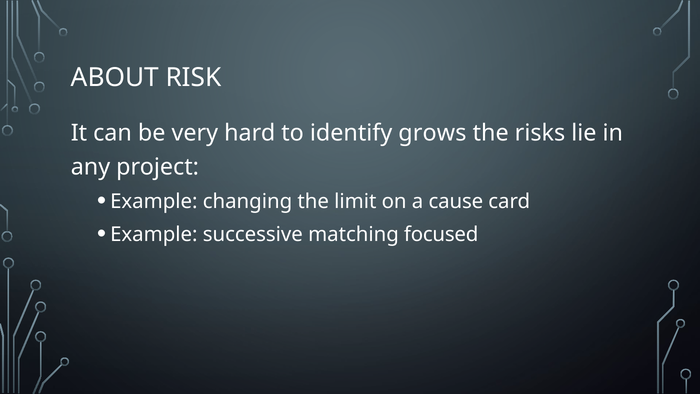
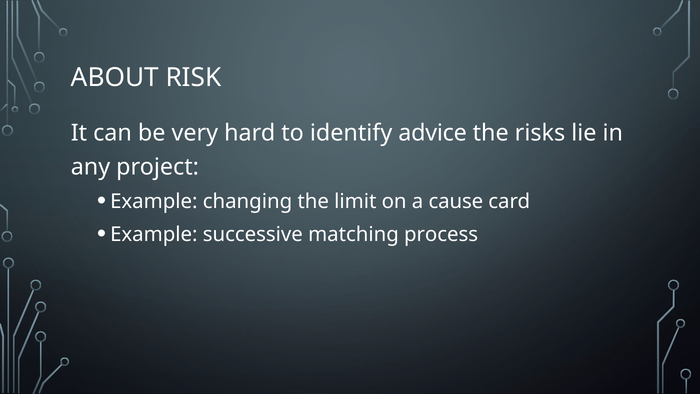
grows: grows -> advice
focused: focused -> process
